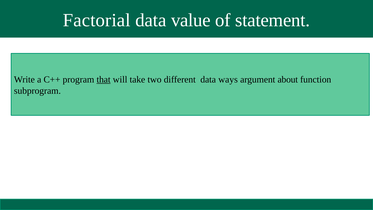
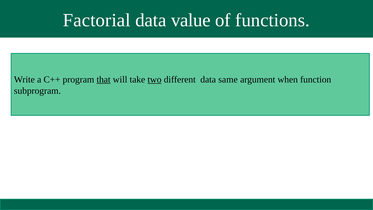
statement: statement -> functions
two underline: none -> present
ways: ways -> same
about: about -> when
